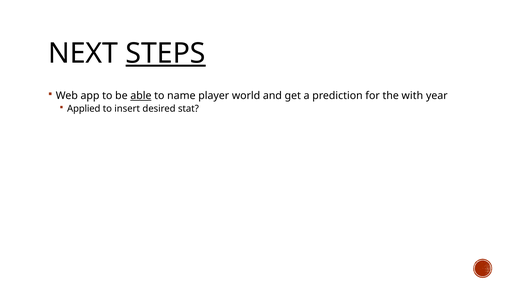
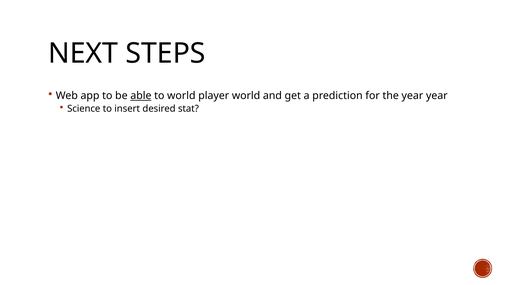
STEPS underline: present -> none
to name: name -> world
the with: with -> year
Applied: Applied -> Science
